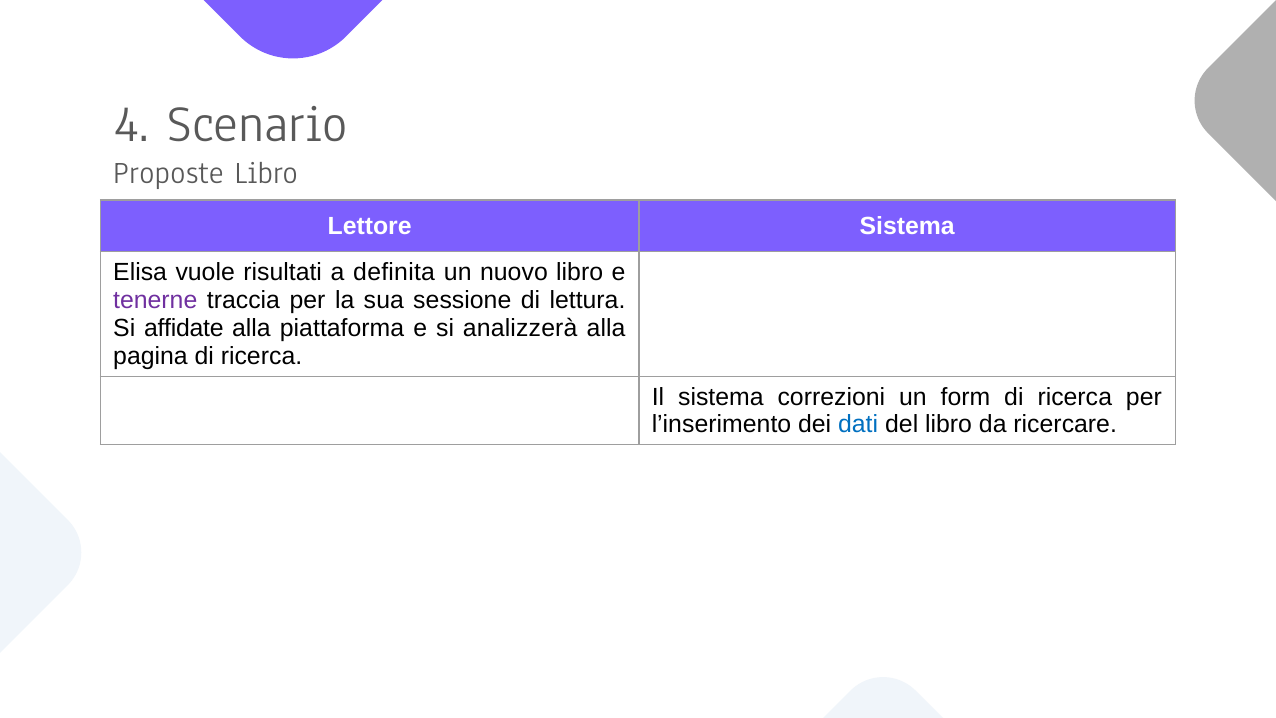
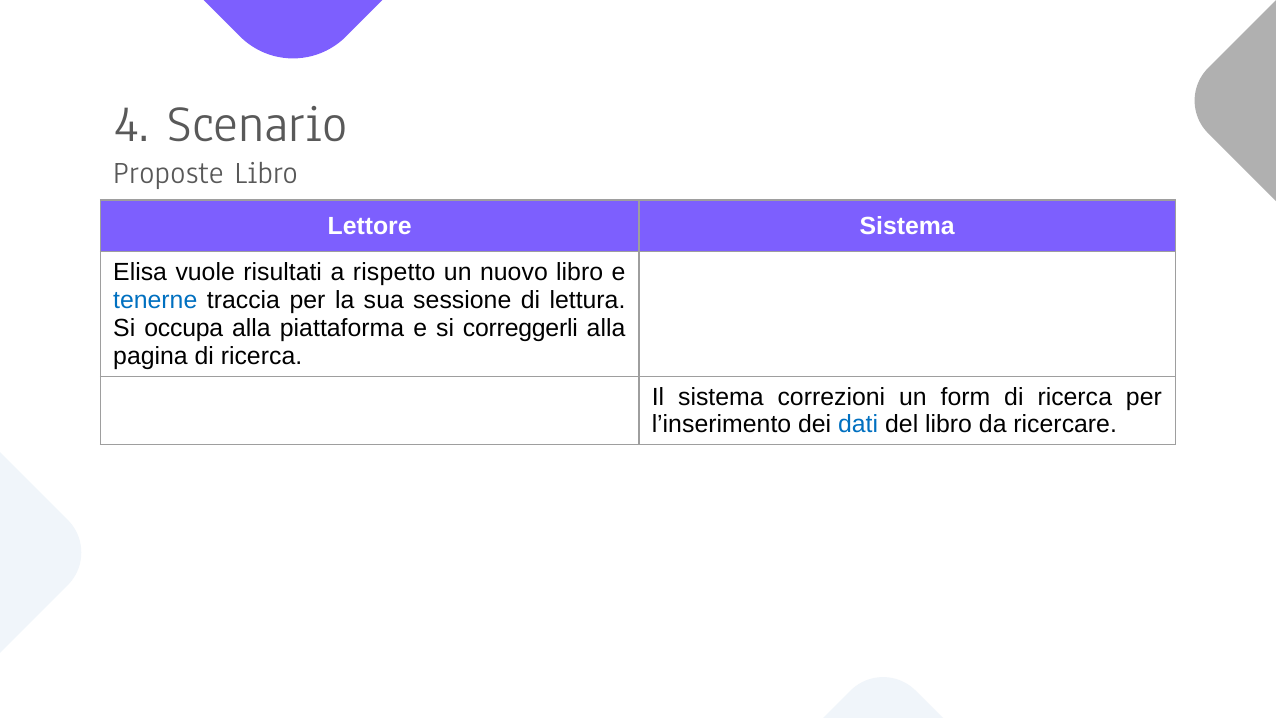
definita: definita -> rispetto
tenerne colour: purple -> blue
affidate: affidate -> occupa
analizzerà: analizzerà -> correggerli
